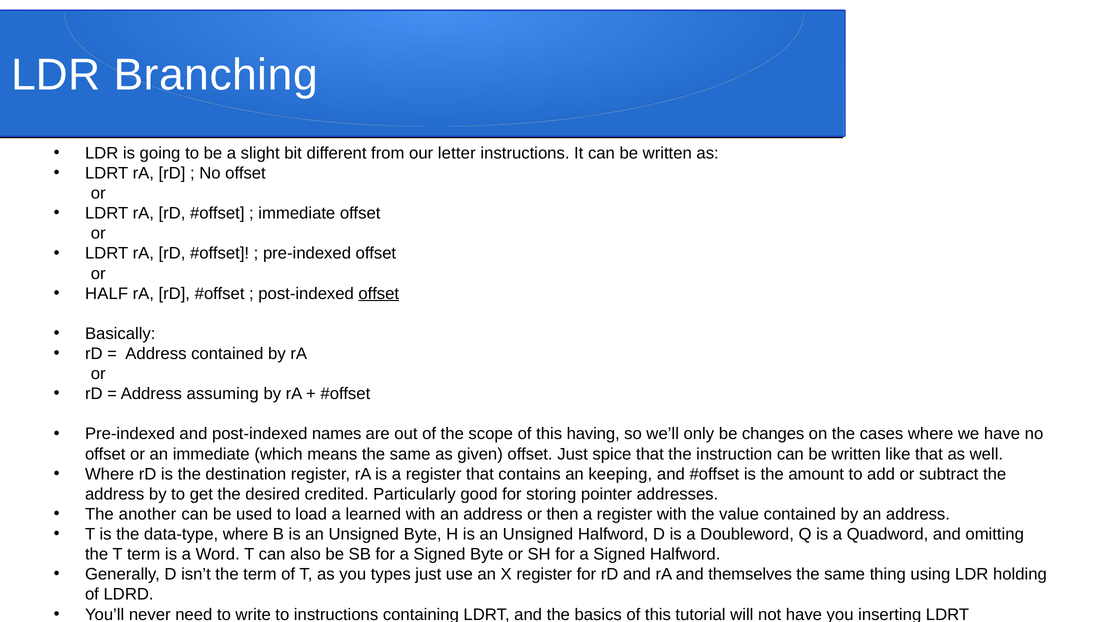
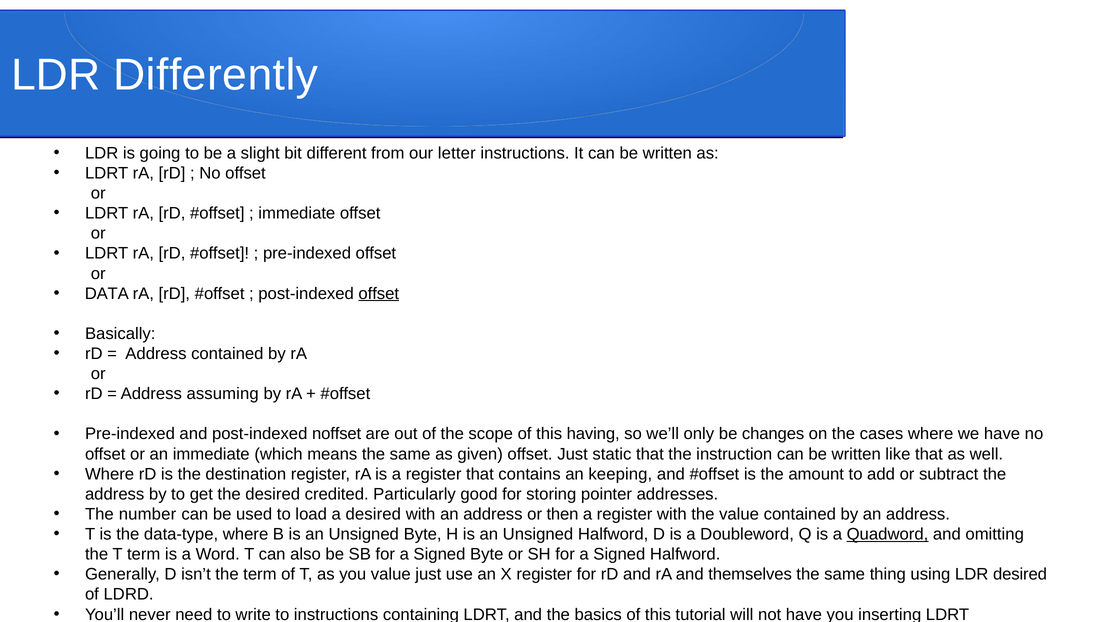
Branching: Branching -> Differently
HALF: HALF -> DATA
names: names -> noffset
spice: spice -> static
another: another -> number
a learned: learned -> desired
Quadword underline: none -> present
you types: types -> value
LDR holding: holding -> desired
